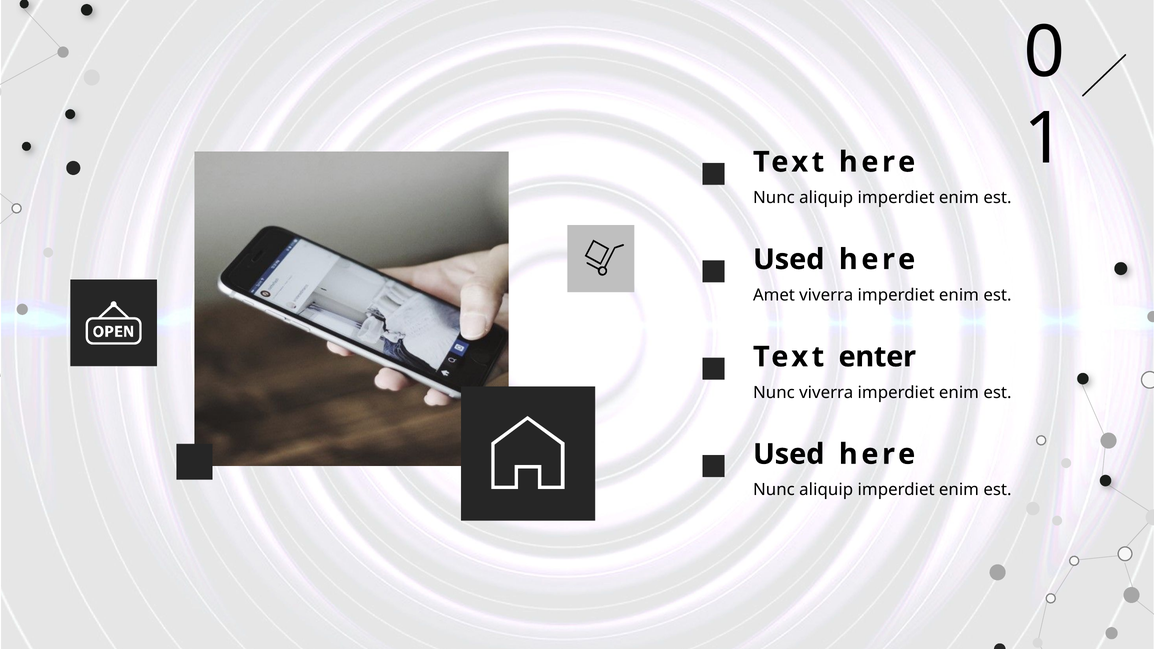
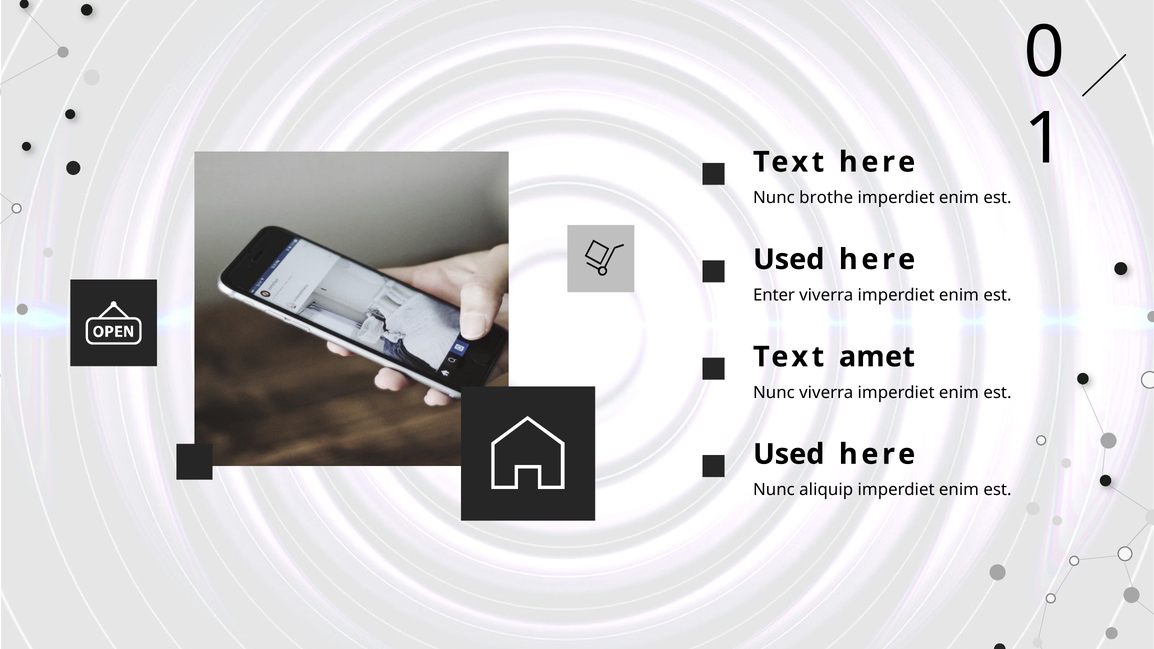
aliquip at (826, 198): aliquip -> brothe
Amet: Amet -> Enter
enter: enter -> amet
